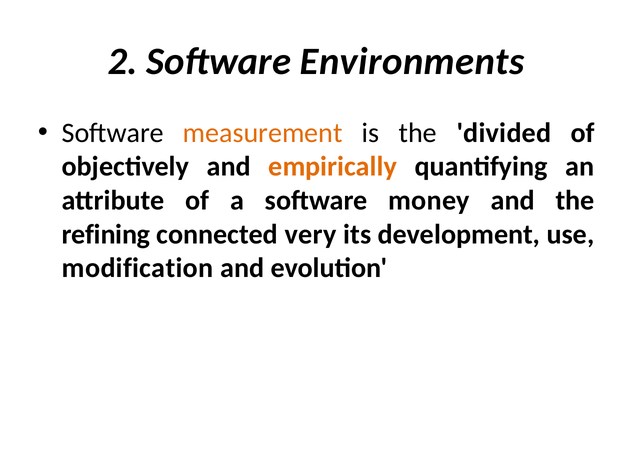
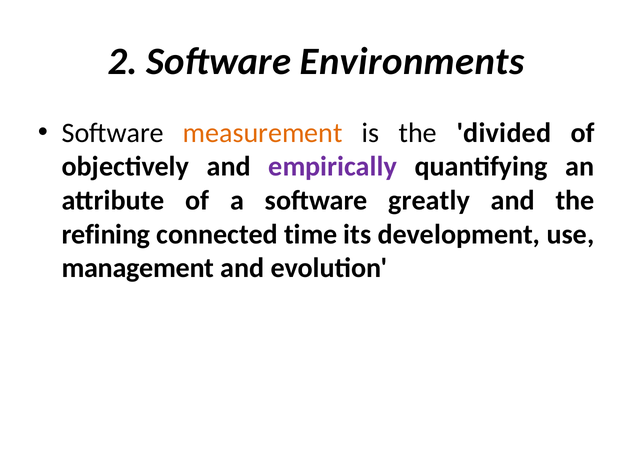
empirically colour: orange -> purple
money: money -> greatly
very: very -> time
modification: modification -> management
